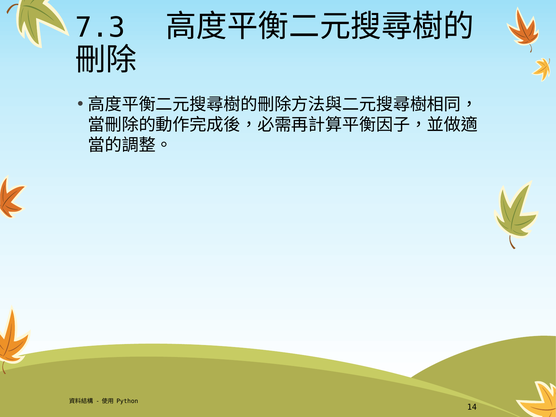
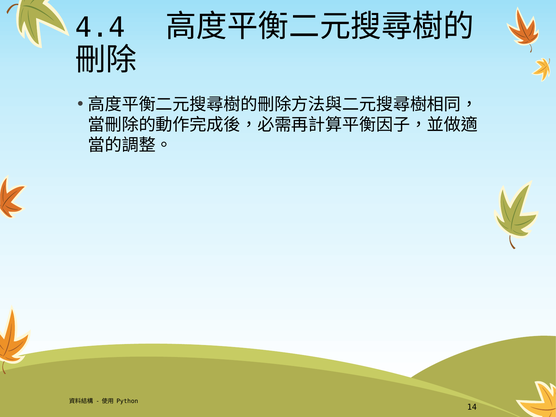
7.3: 7.3 -> 4.4
